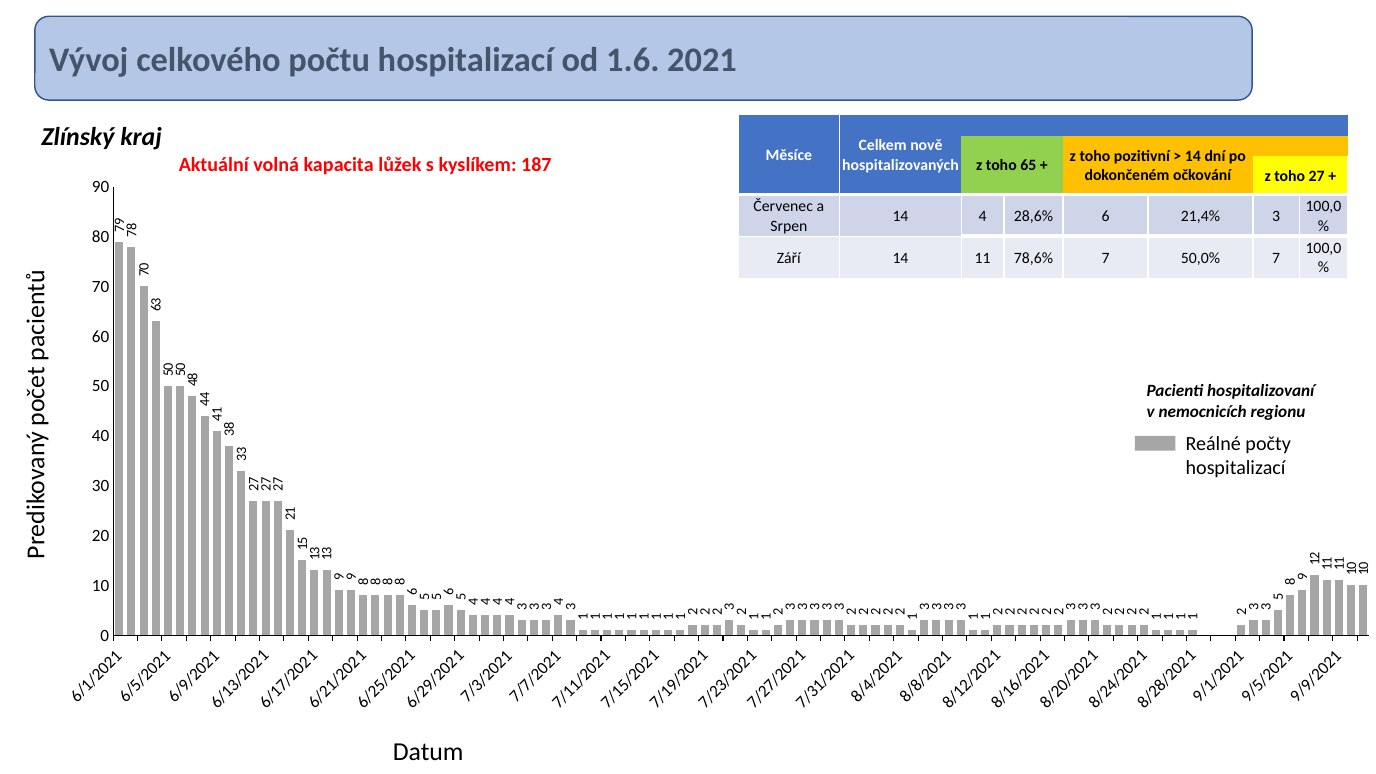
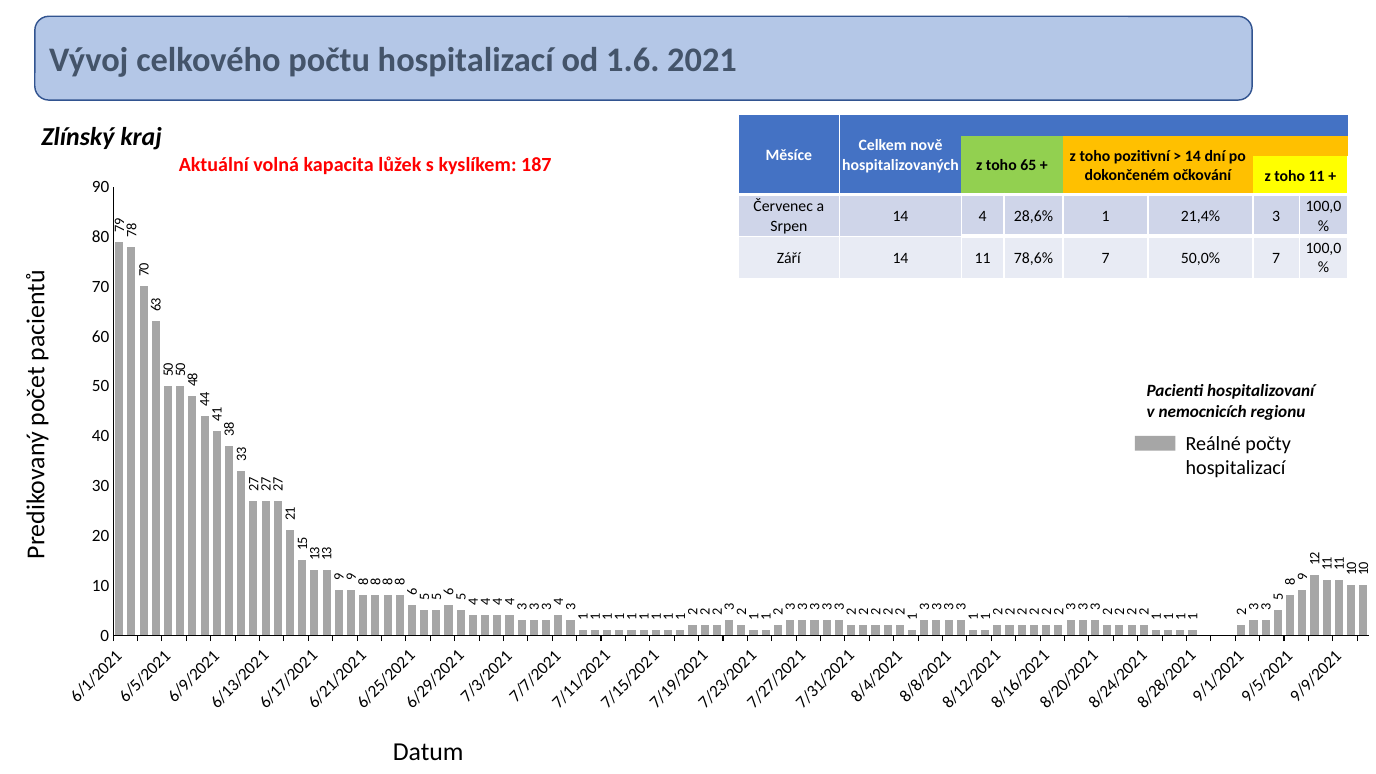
toho 27: 27 -> 11
28,6% 6: 6 -> 1
